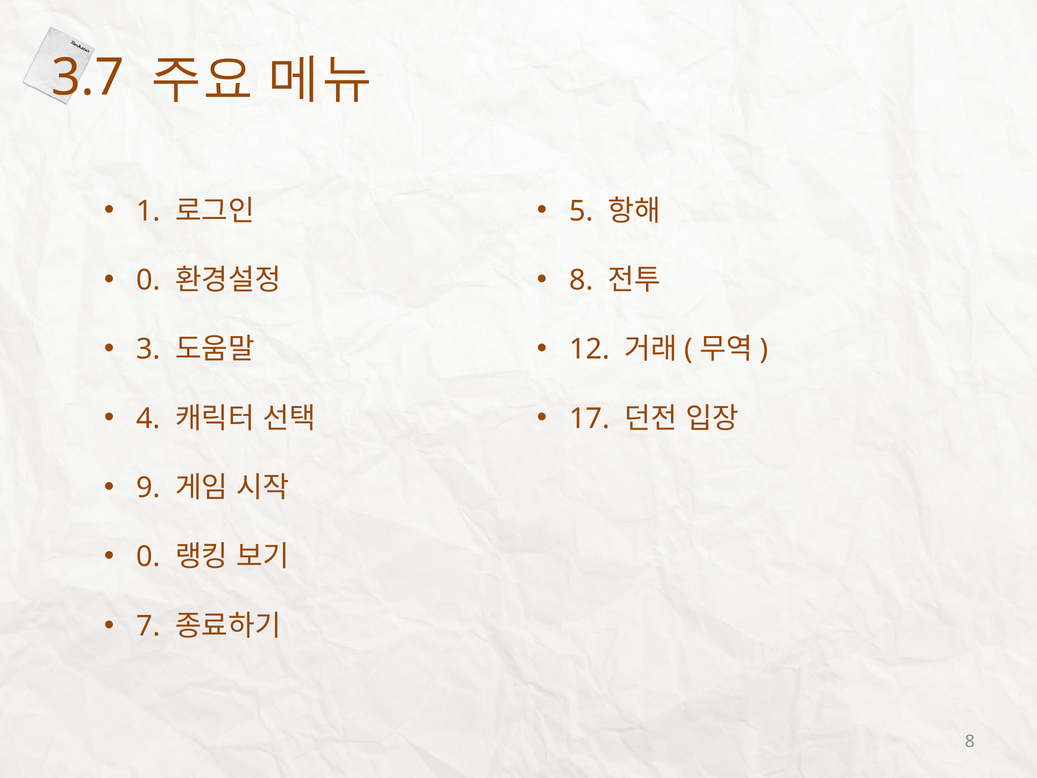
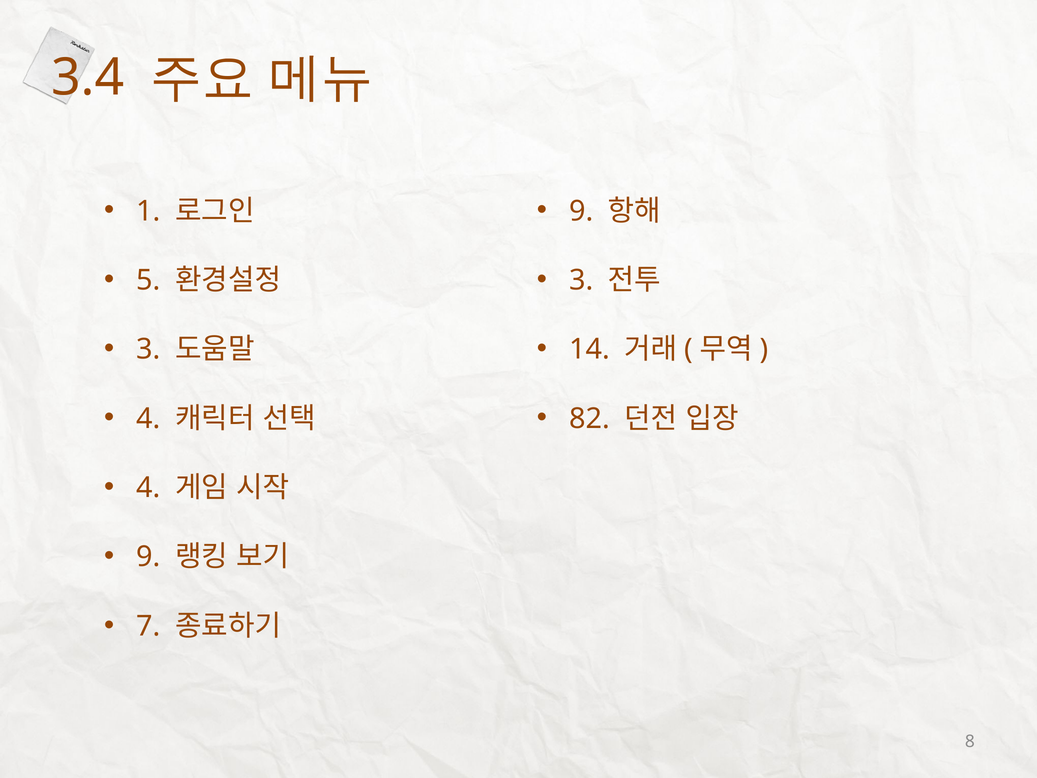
3.7: 3.7 -> 3.4
5 at (581, 211): 5 -> 9
0 at (149, 280): 0 -> 5
8 at (581, 280): 8 -> 3
12: 12 -> 14
17: 17 -> 82
9 at (149, 488): 9 -> 4
0 at (149, 557): 0 -> 9
